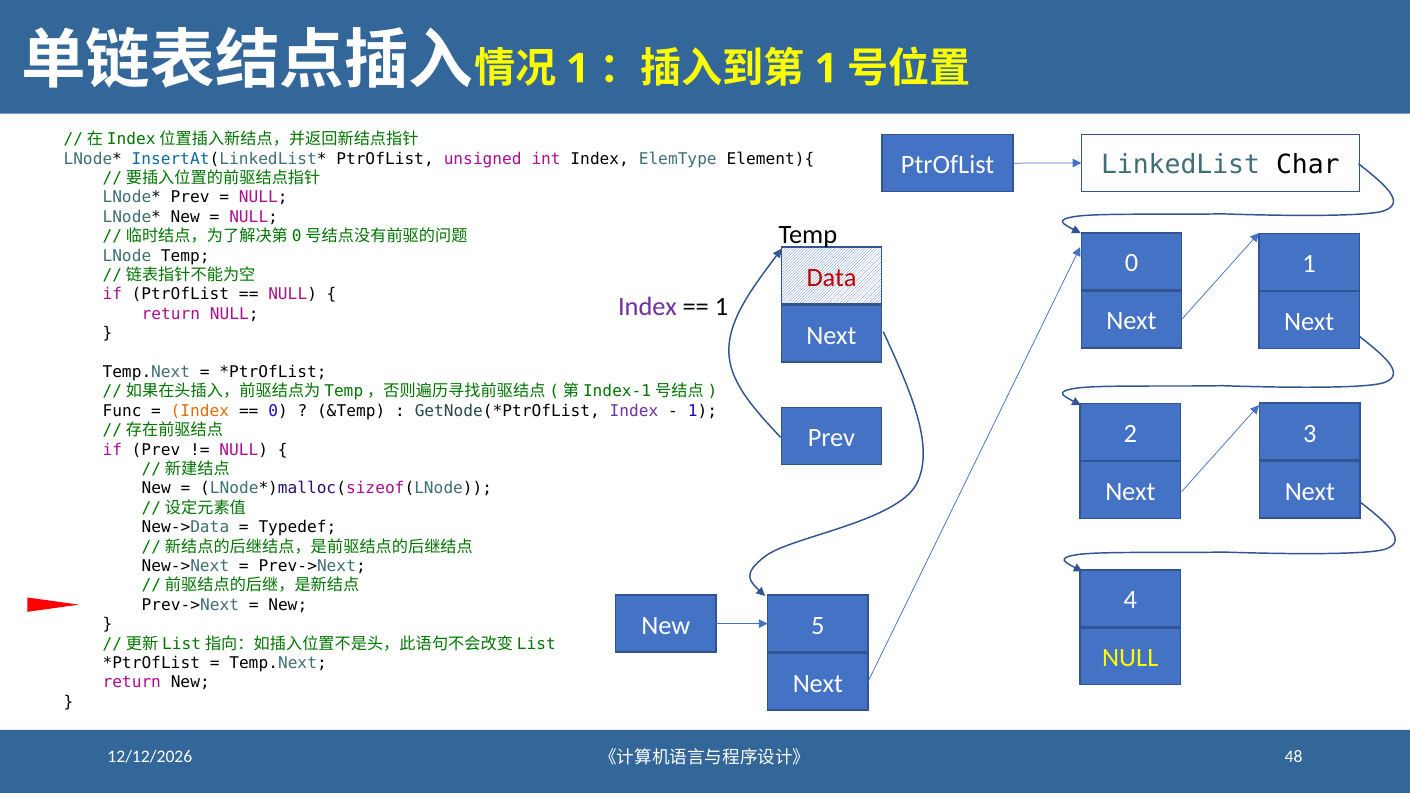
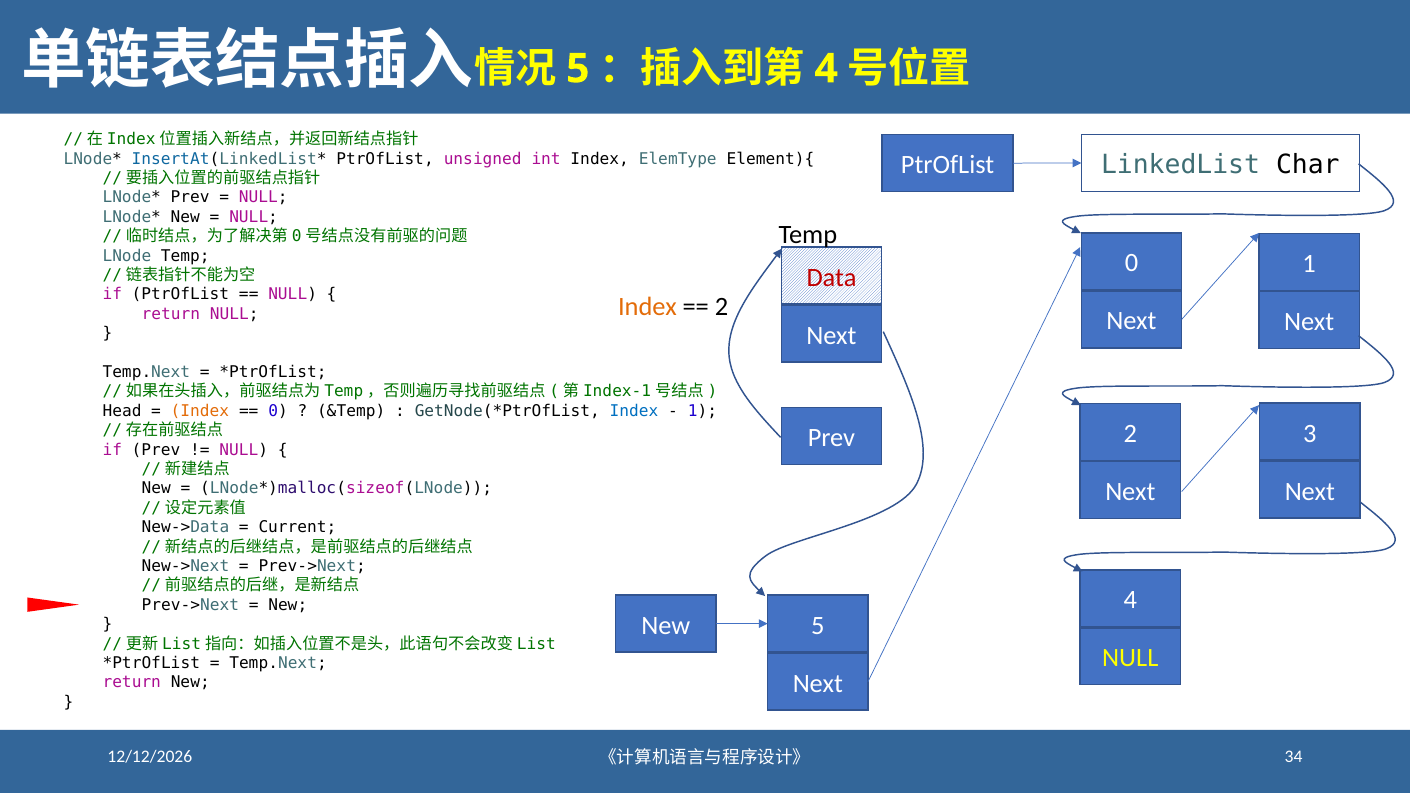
1 at (578, 69): 1 -> 5
1 at (826, 69): 1 -> 4
Index at (647, 307) colour: purple -> orange
1 at (722, 307): 1 -> 2
Func: Func -> Head
Index at (634, 411) colour: purple -> blue
Typedef: Typedef -> Current
48: 48 -> 34
